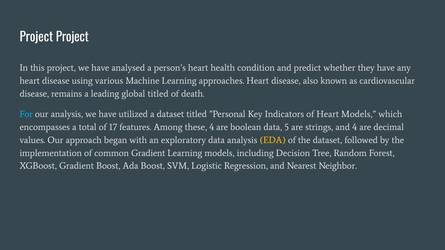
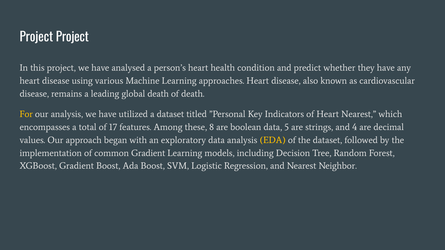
global titled: titled -> death
For colour: light blue -> yellow
Heart Models: Models -> Nearest
these 4: 4 -> 8
